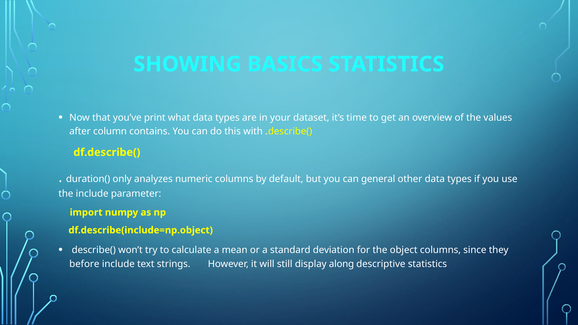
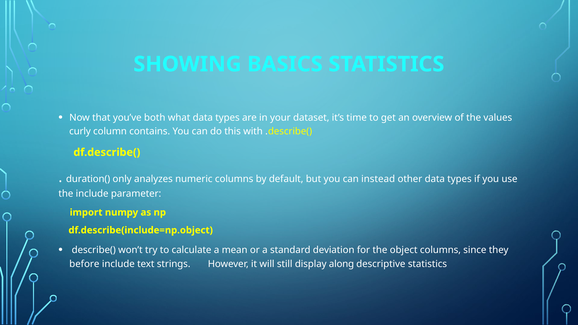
print: print -> both
after: after -> curly
general: general -> instead
